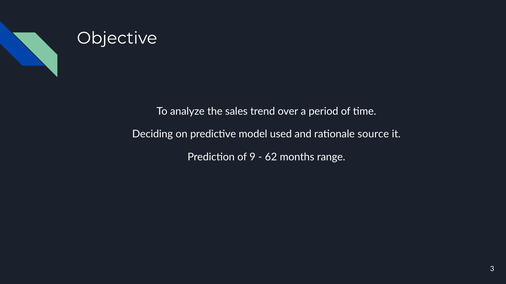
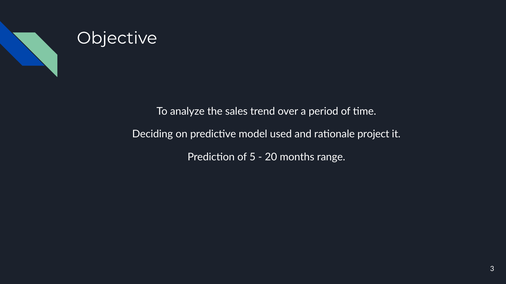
source: source -> project
9: 9 -> 5
62: 62 -> 20
